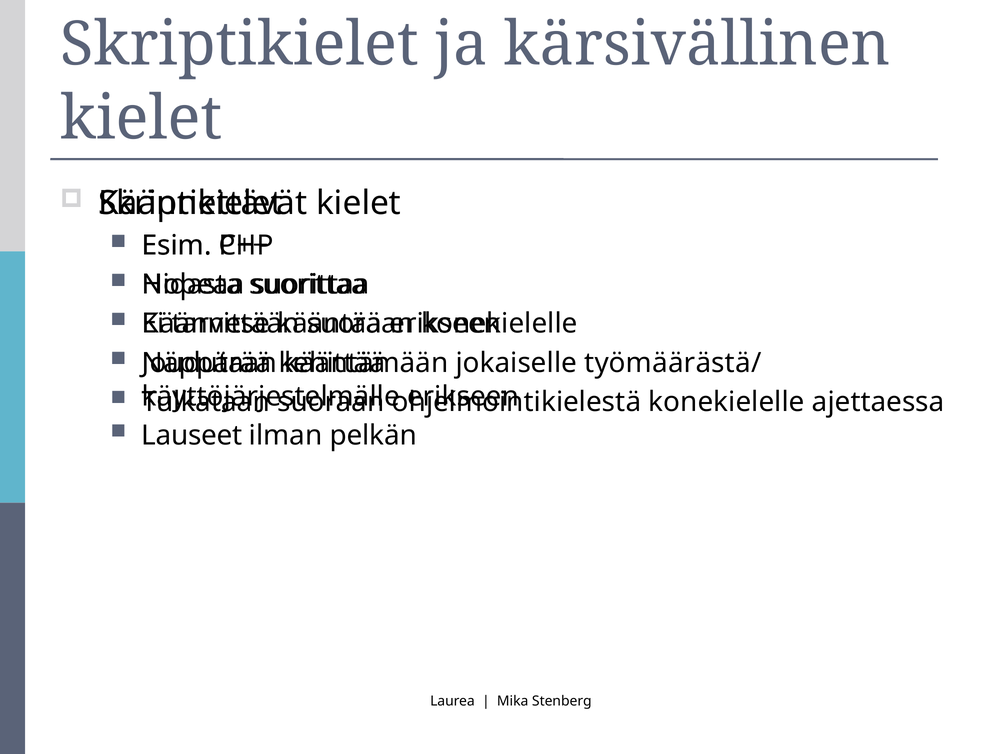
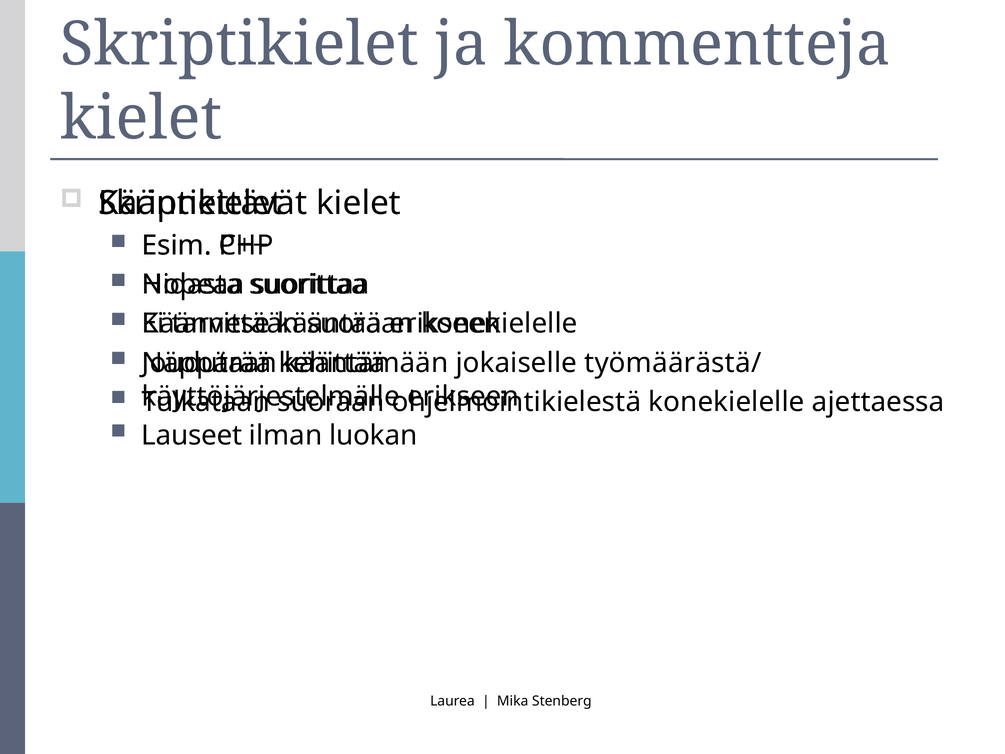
kärsivällinen: kärsivällinen -> kommentteja
pelkän: pelkän -> luokan
